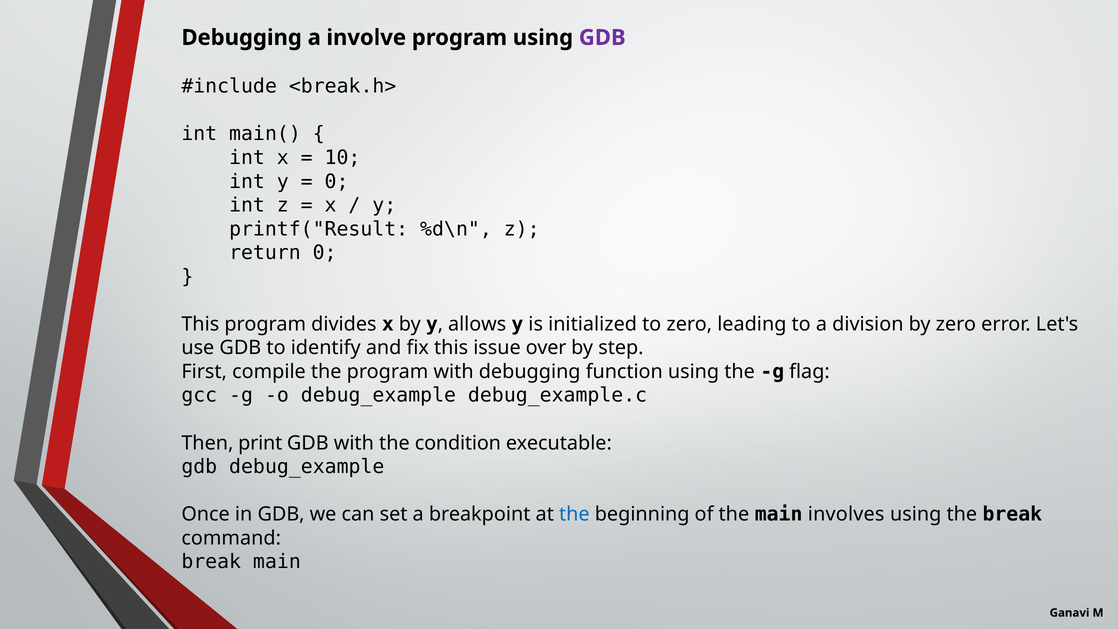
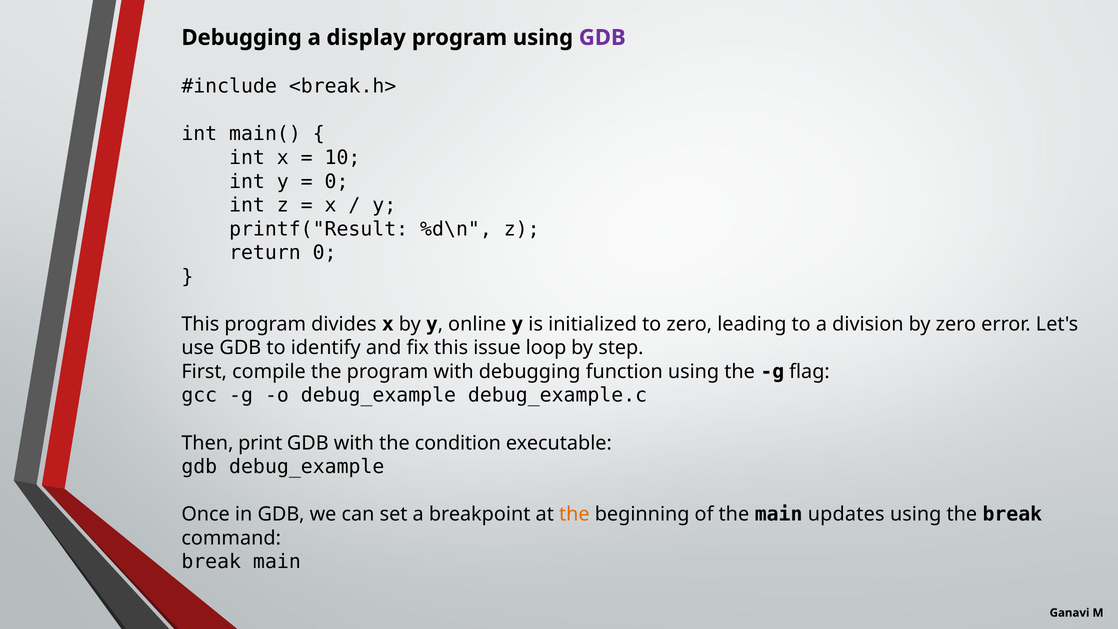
involve: involve -> display
allows: allows -> online
over: over -> loop
the at (574, 514) colour: blue -> orange
involves: involves -> updates
